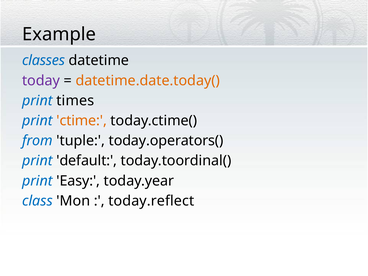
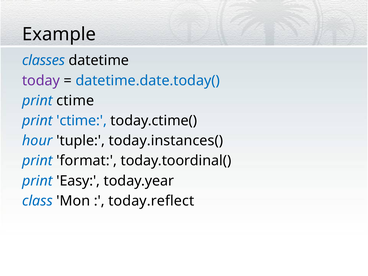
datetime.date.today( colour: orange -> blue
times at (75, 101): times -> ctime
ctime at (82, 121) colour: orange -> blue
from: from -> hour
today.operators(: today.operators( -> today.instances(
default: default -> format
